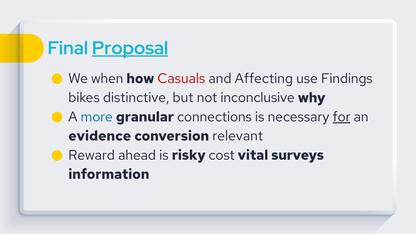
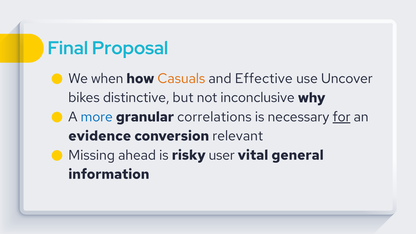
Proposal underline: present -> none
Casuals colour: red -> orange
Affecting: Affecting -> Effective
Findings: Findings -> Uncover
connections: connections -> correlations
Reward: Reward -> Missing
cost: cost -> user
surveys: surveys -> general
